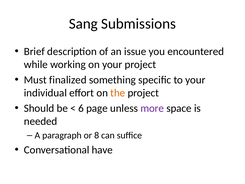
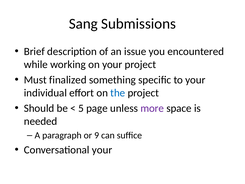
the colour: orange -> blue
6: 6 -> 5
8: 8 -> 9
Conversational have: have -> your
